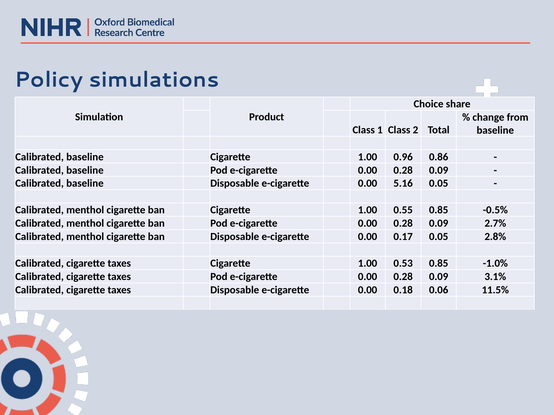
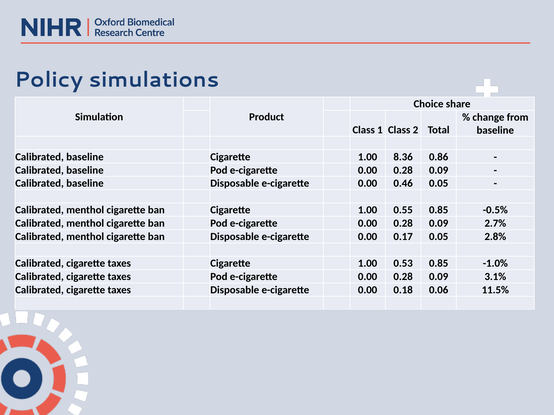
0.96: 0.96 -> 8.36
5.16: 5.16 -> 0.46
